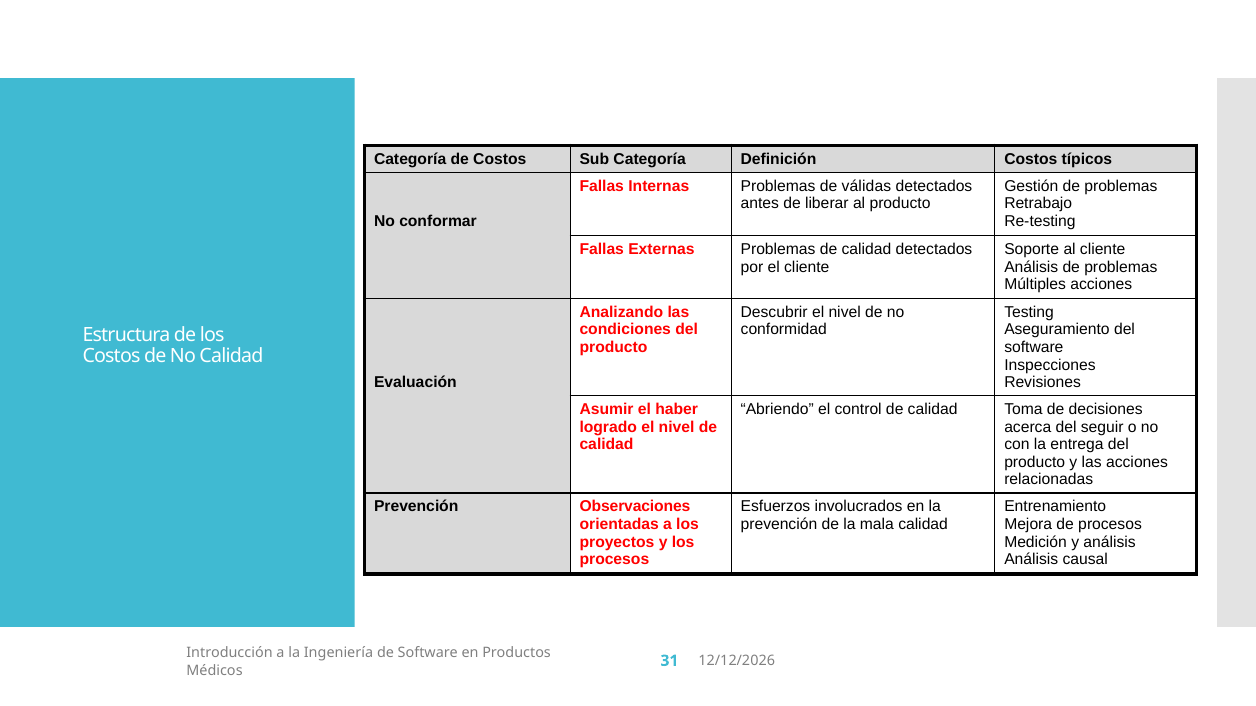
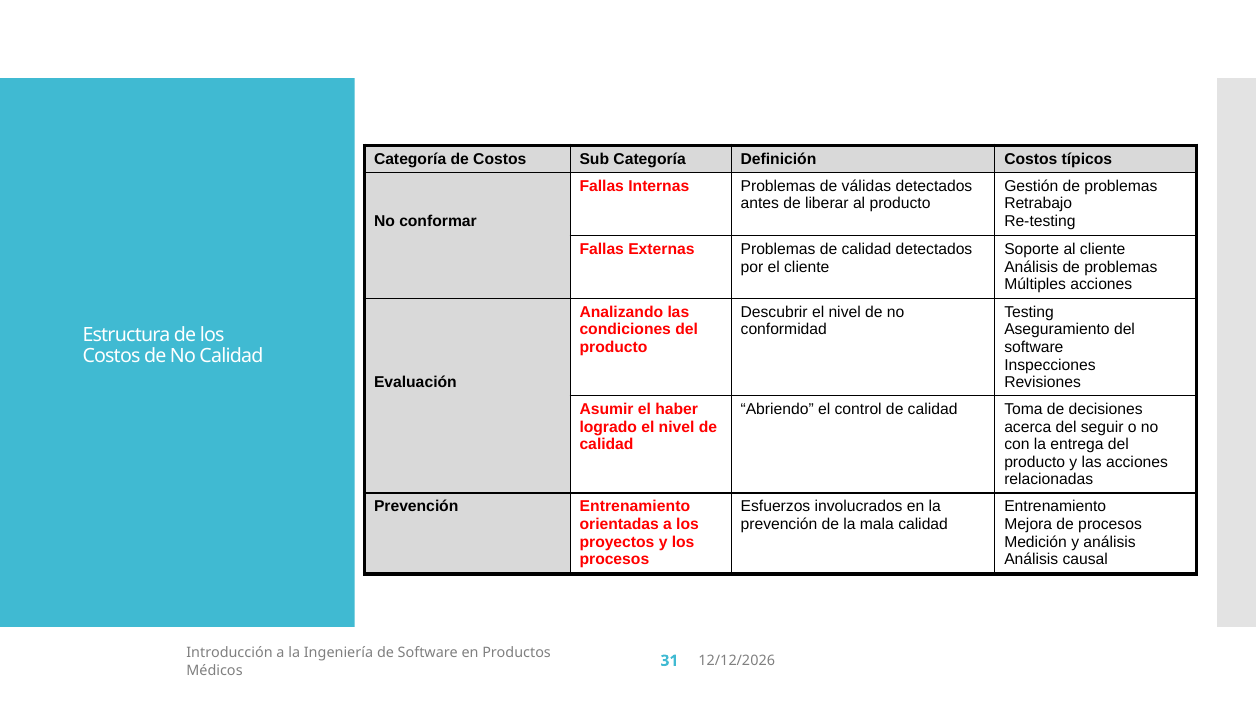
Prevención Observaciones: Observaciones -> Entrenamiento
